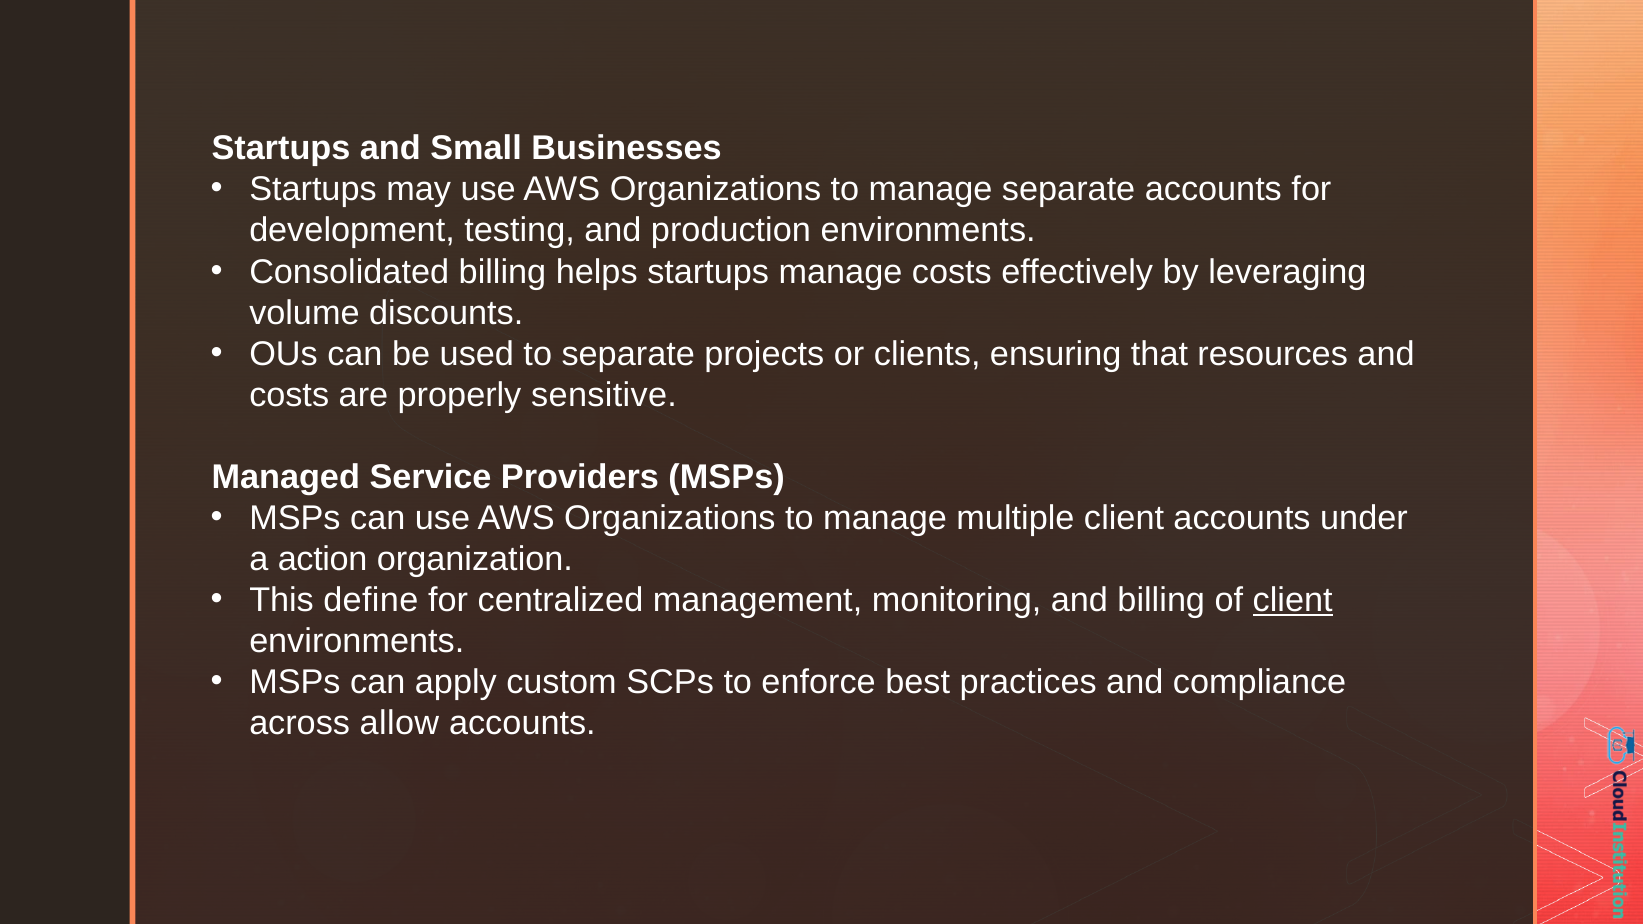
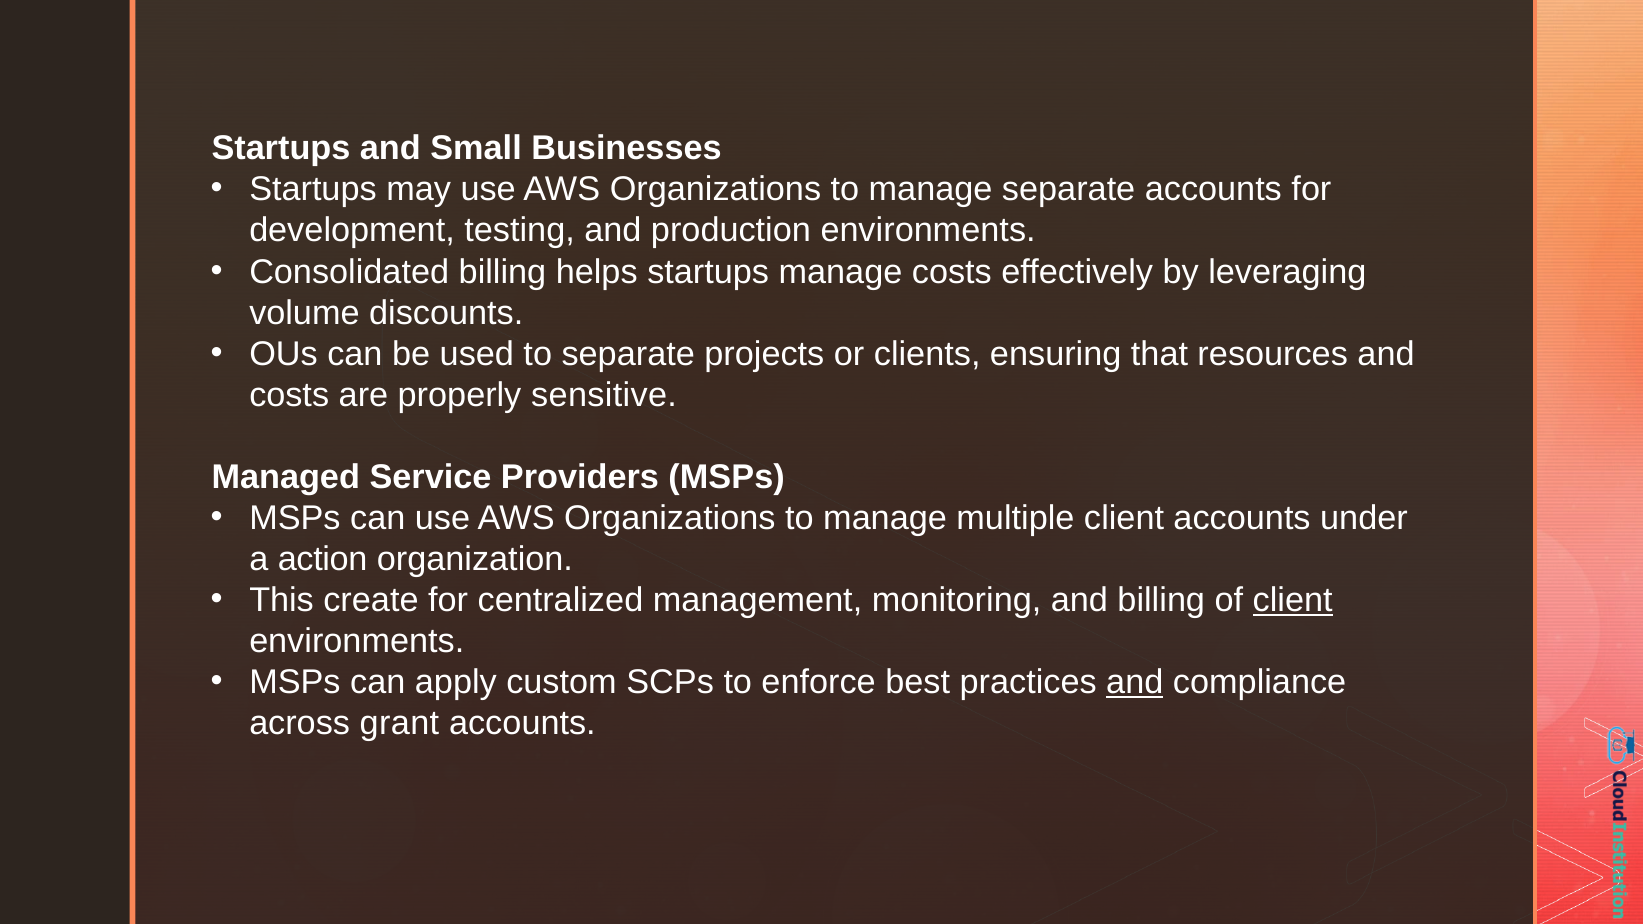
define: define -> create
and at (1135, 683) underline: none -> present
allow: allow -> grant
